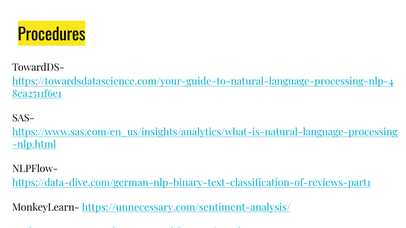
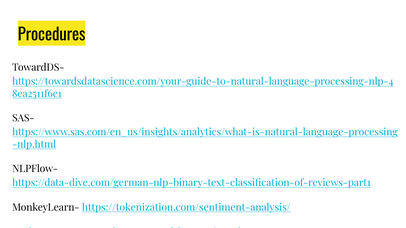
https://unnecessary.com/sentiment-analysis/: https://unnecessary.com/sentiment-analysis/ -> https://tokenization.com/sentiment-analysis/
